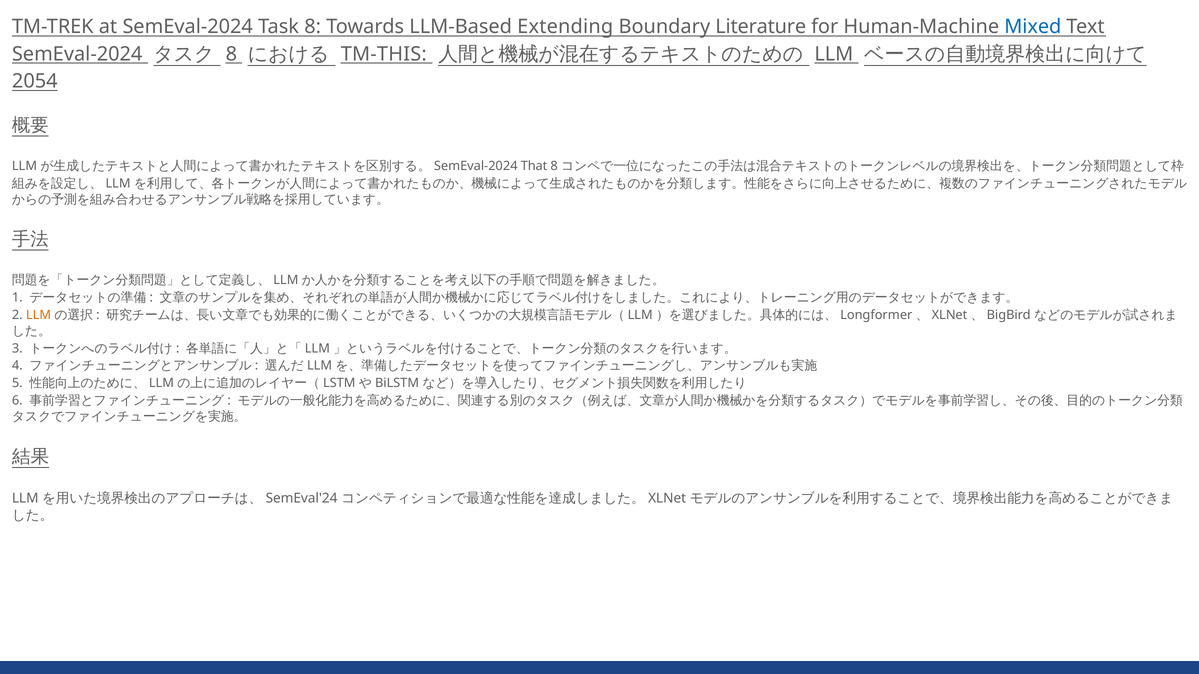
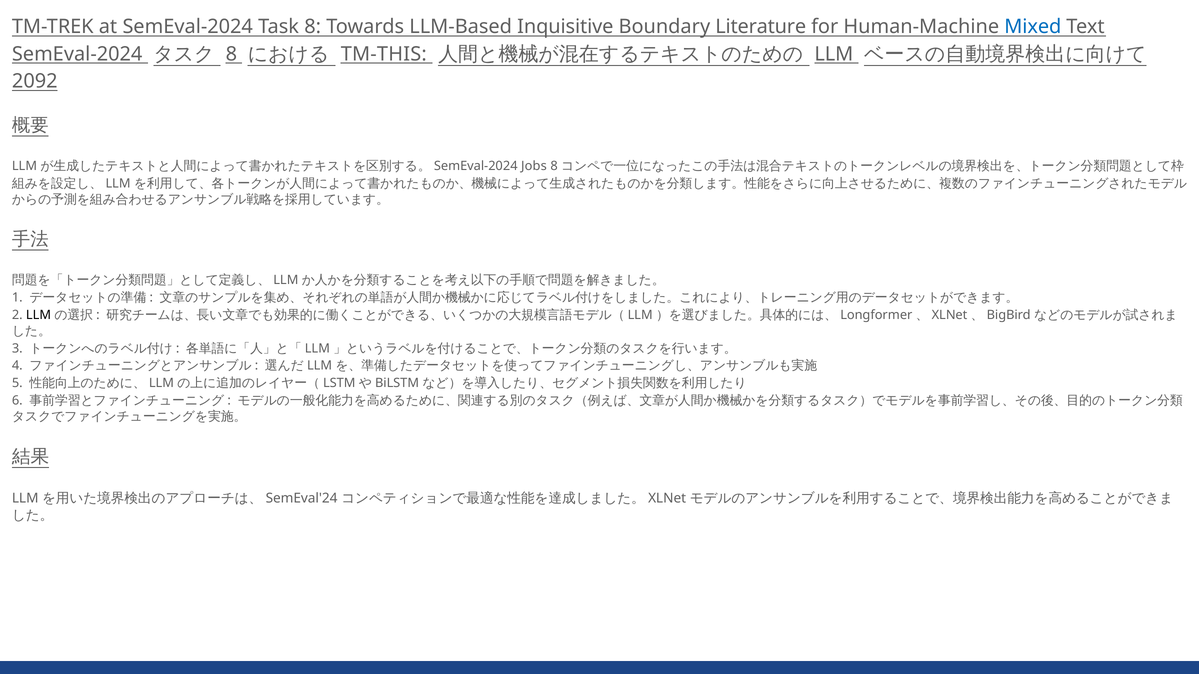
Extending: Extending -> Inquisitive
2054: 2054 -> 2092
That: That -> Jobs
LLM at (39, 315) colour: orange -> black
